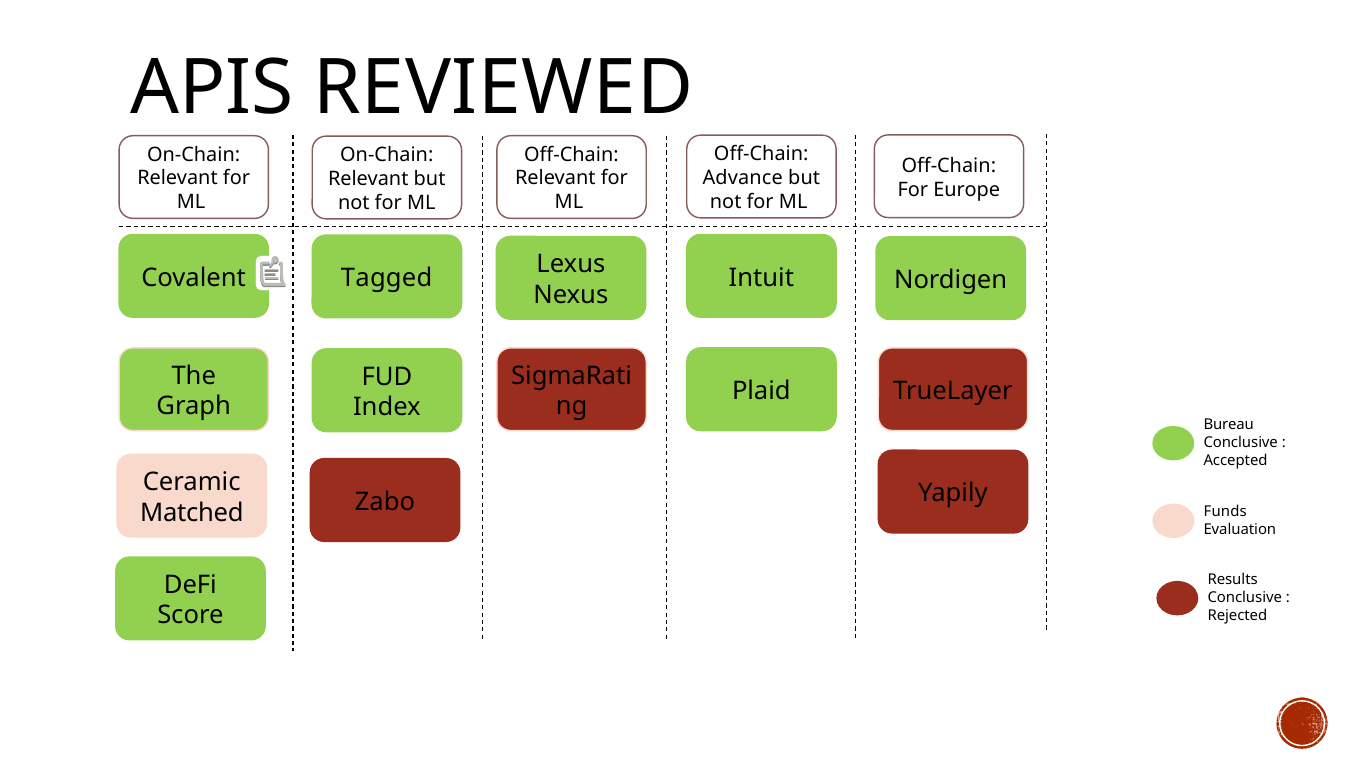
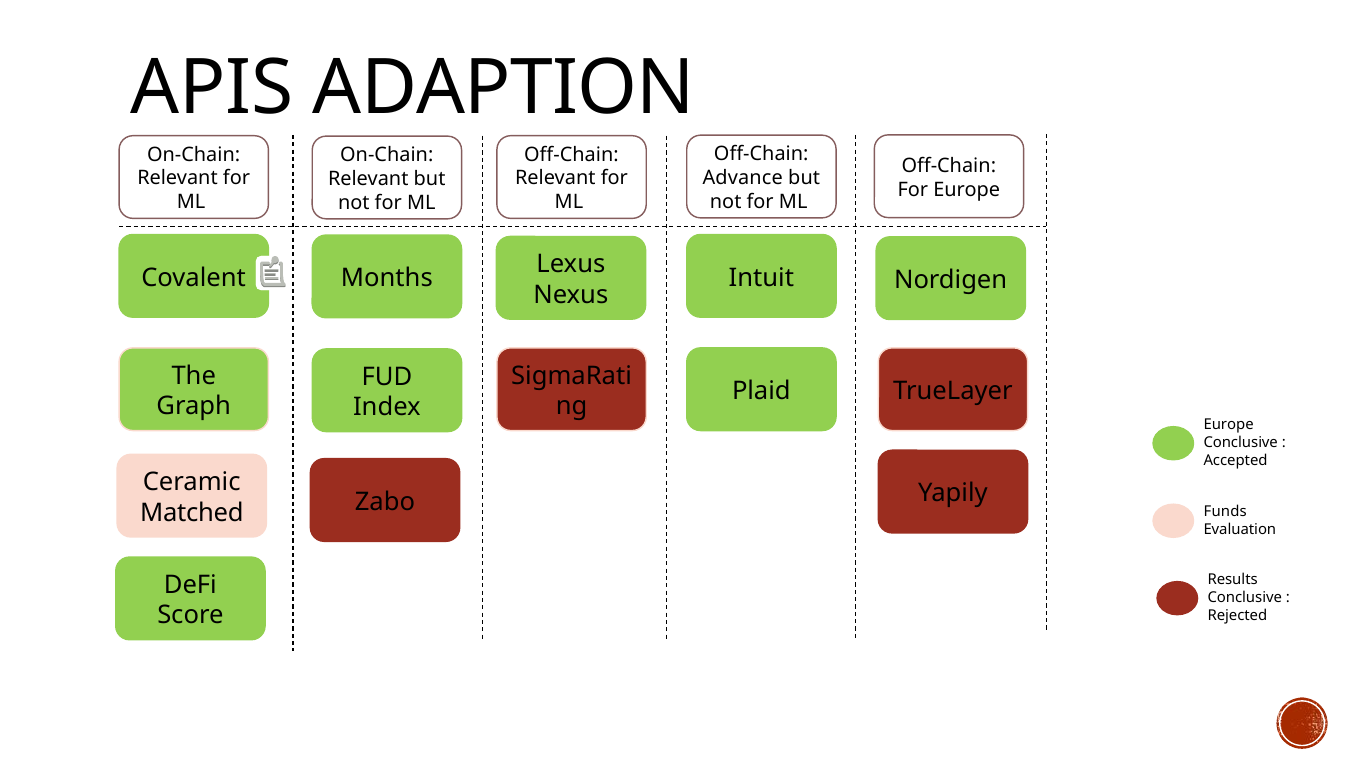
REVIEWED: REVIEWED -> ADAPTION
Tagged: Tagged -> Months
Bureau at (1229, 425): Bureau -> Europe
